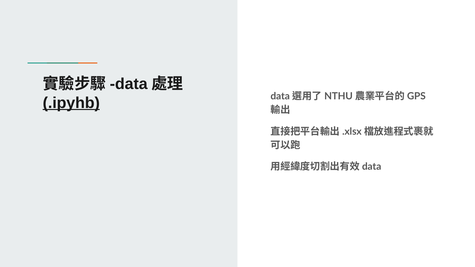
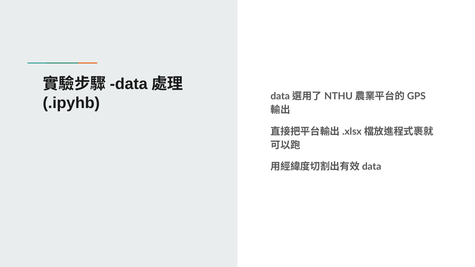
.ipyhb underline: present -> none
